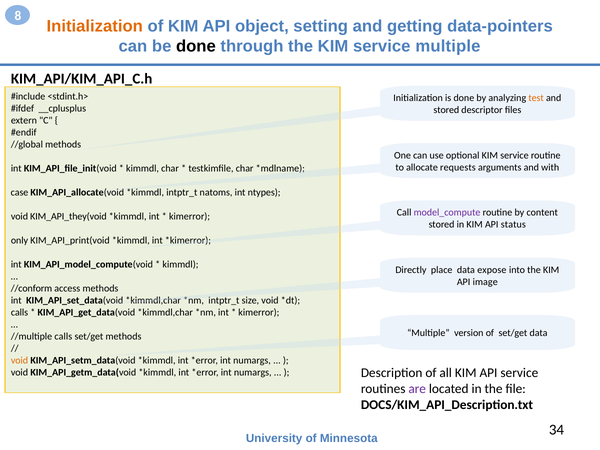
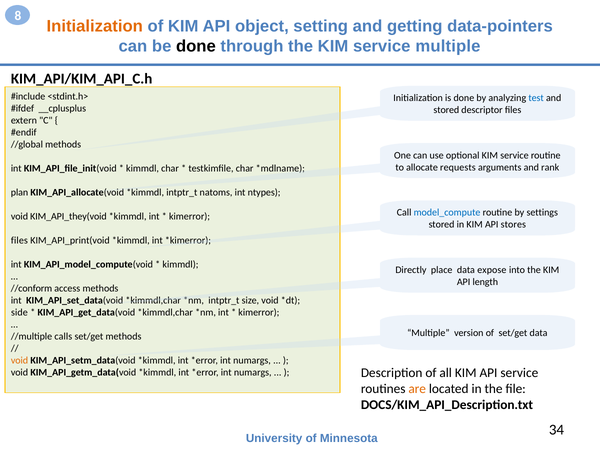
test colour: orange -> blue
with: with -> rank
case: case -> plan
model_compute colour: purple -> blue
content: content -> settings
status: status -> stores
only at (19, 241): only -> files
image: image -> length
calls at (19, 313): calls -> side
are colour: purple -> orange
